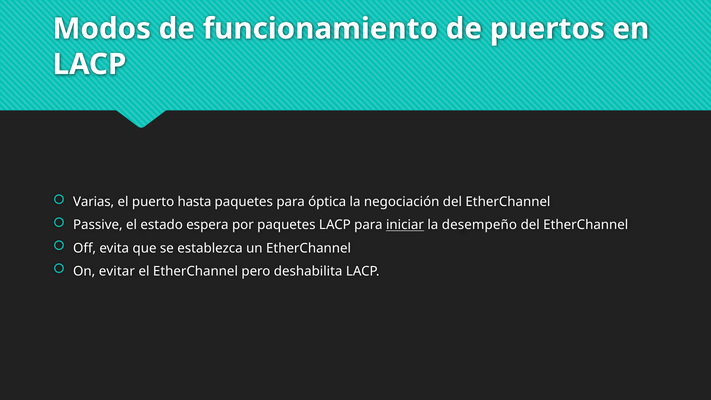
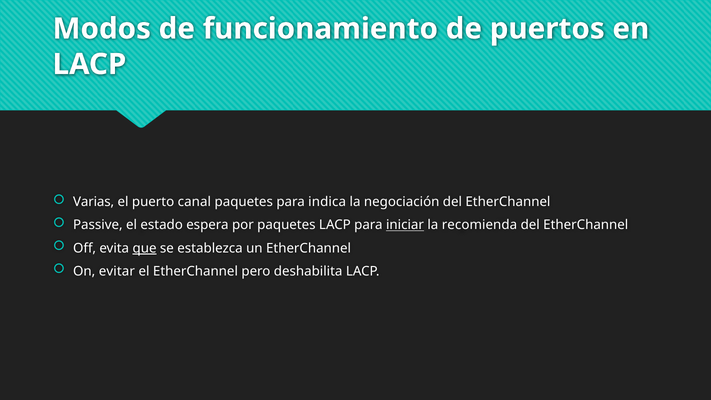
hasta: hasta -> canal
óptica: óptica -> indica
desempeño: desempeño -> recomienda
que underline: none -> present
